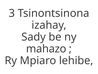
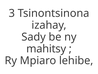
mahazo: mahazo -> mahitsy
